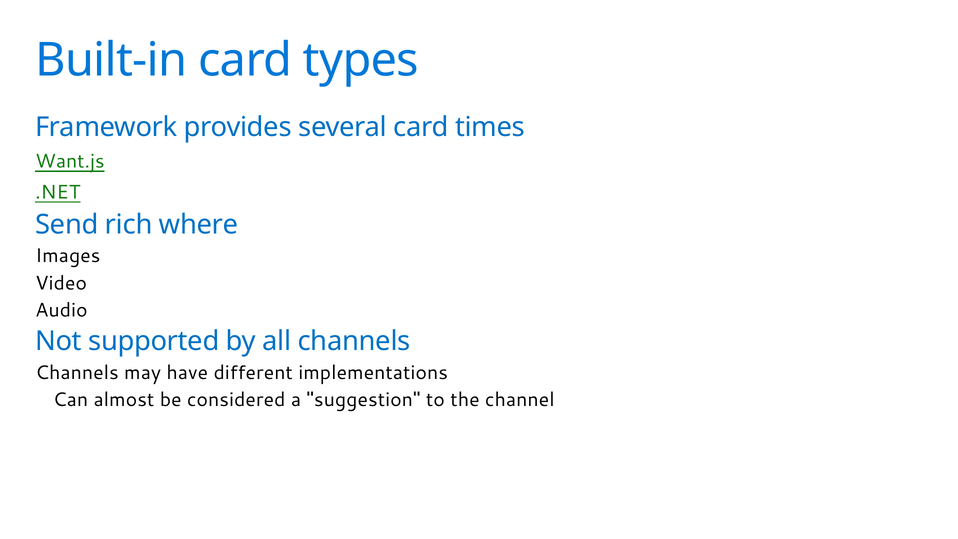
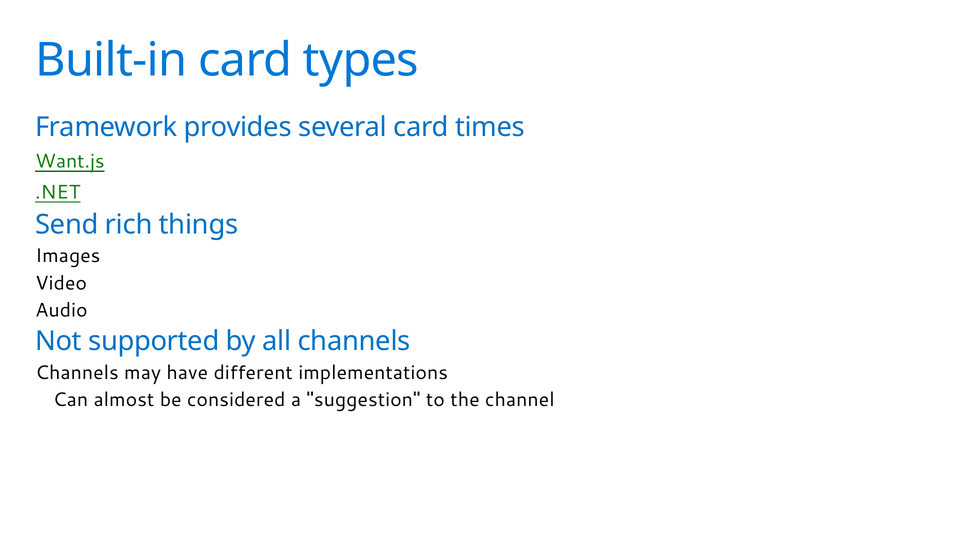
where: where -> things
